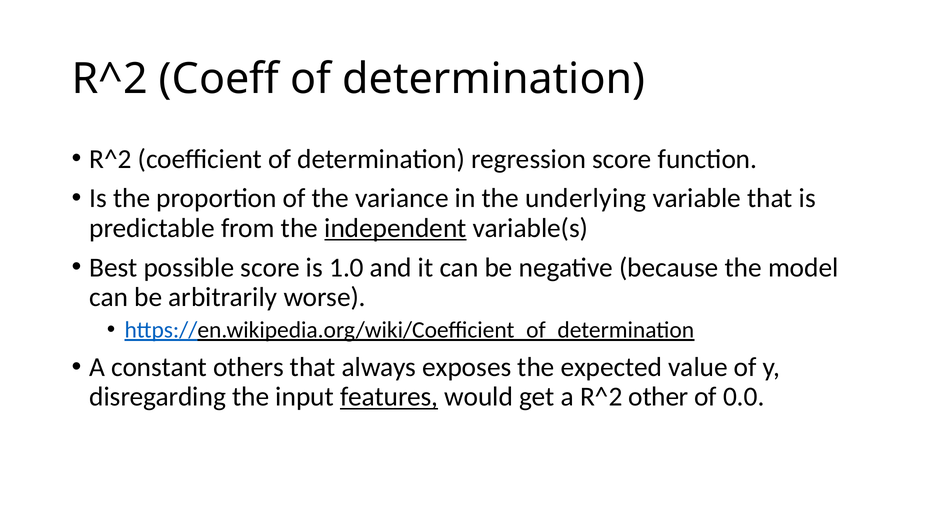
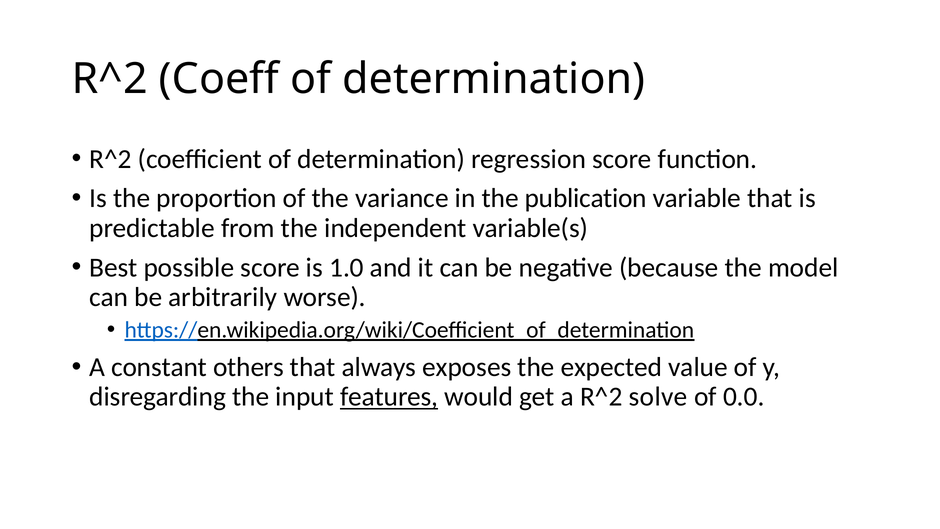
underlying: underlying -> publication
independent underline: present -> none
other: other -> solve
